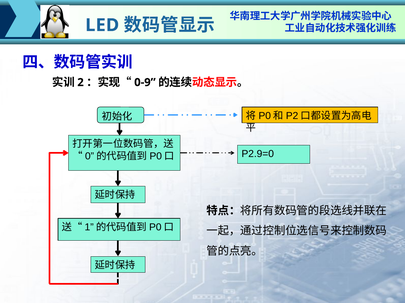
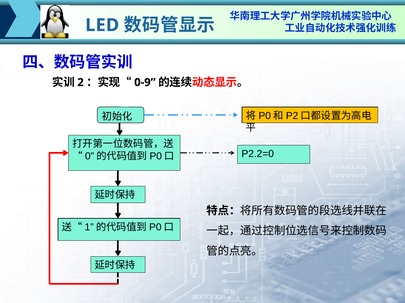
P2.9=0: P2.9=0 -> P2.2=0
